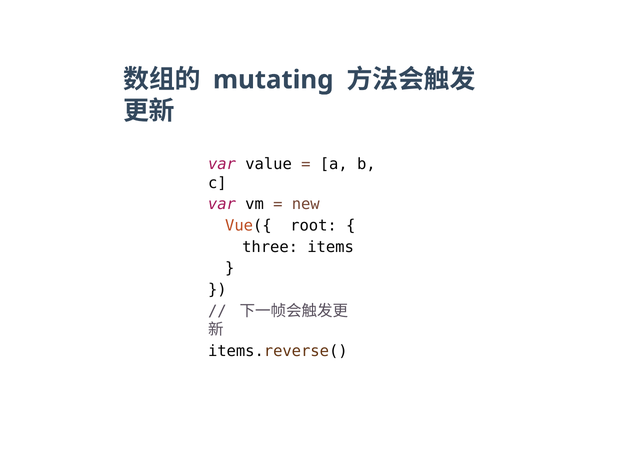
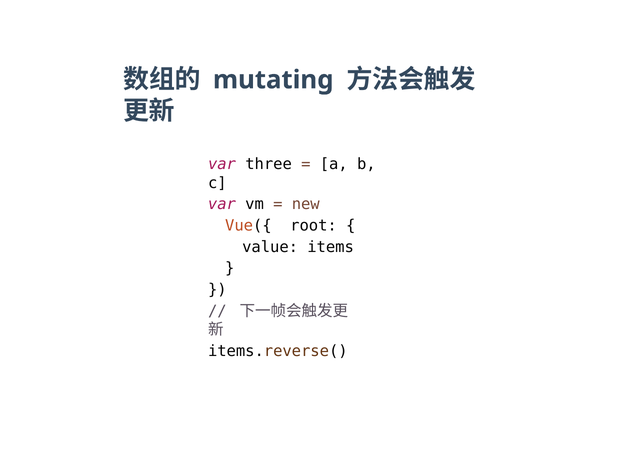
value: value -> three
three: three -> value
